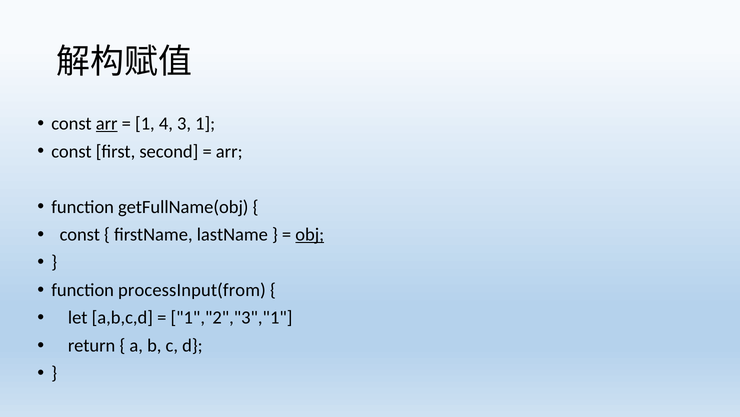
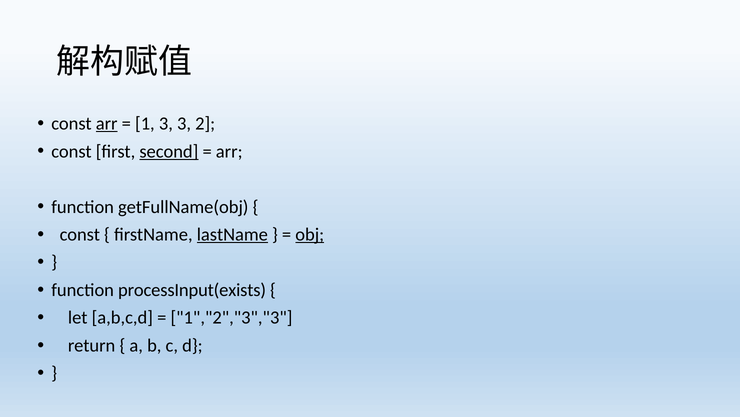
1 4: 4 -> 3
3 1: 1 -> 2
second underline: none -> present
lastName underline: none -> present
processInput(from: processInput(from -> processInput(exists
1","2","3","1: 1","2","3","1 -> 1","2","3","3
